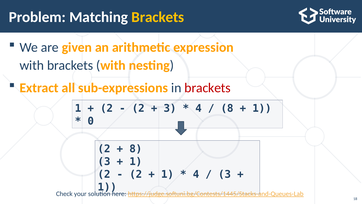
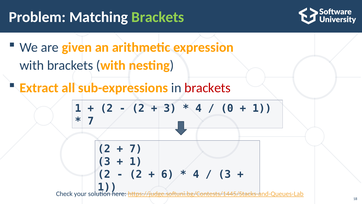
Brackets at (158, 17) colour: yellow -> light green
8 at (227, 108): 8 -> 0
0 at (91, 121): 0 -> 7
8 at (136, 149): 8 -> 7
1 at (167, 174): 1 -> 6
